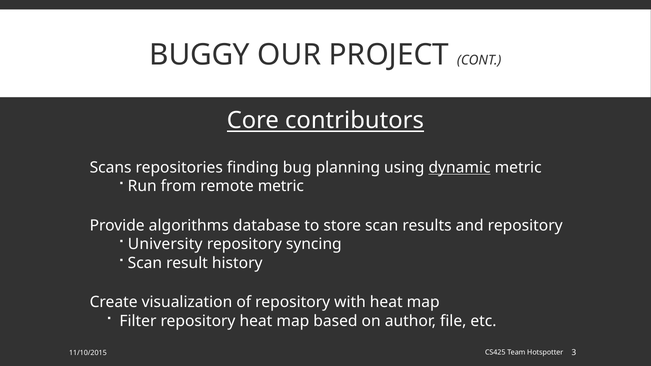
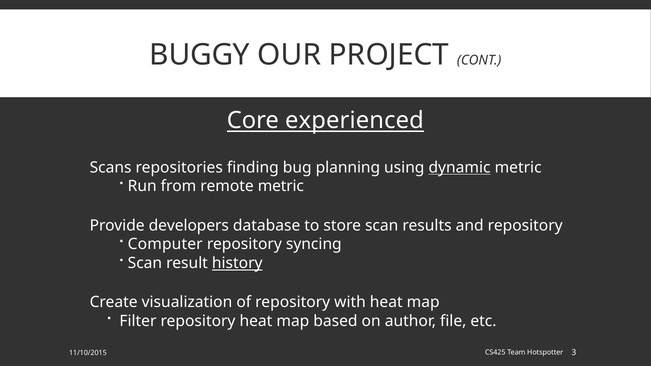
contributors: contributors -> experienced
algorithms: algorithms -> developers
University: University -> Computer
history underline: none -> present
